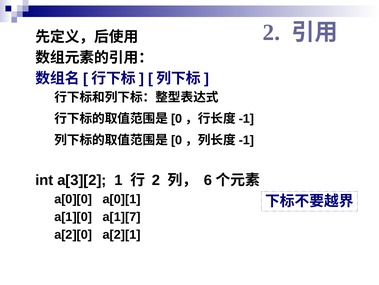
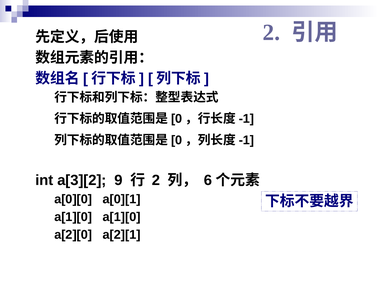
1: 1 -> 9
a[1][0 a[1][7: a[1][7 -> a[1][0
